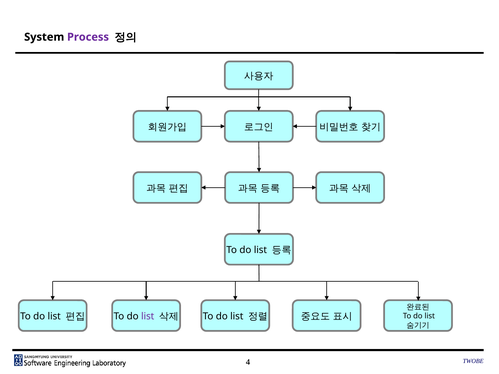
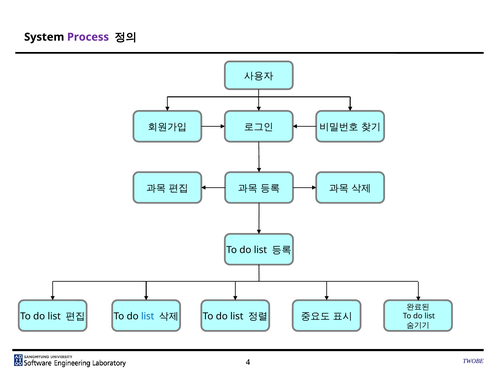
list at (148, 316) colour: purple -> blue
